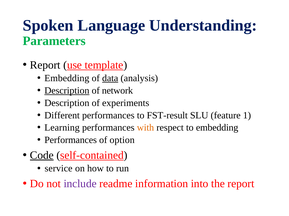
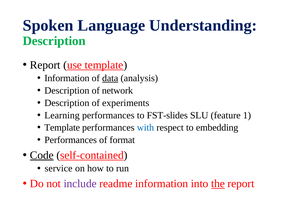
Parameters at (54, 41): Parameters -> Description
Embedding at (67, 78): Embedding -> Information
Description at (67, 91) underline: present -> none
Different: Different -> Learning
FST-result: FST-result -> FST-slides
Learning at (62, 128): Learning -> Template
with colour: orange -> blue
option: option -> format
the underline: none -> present
